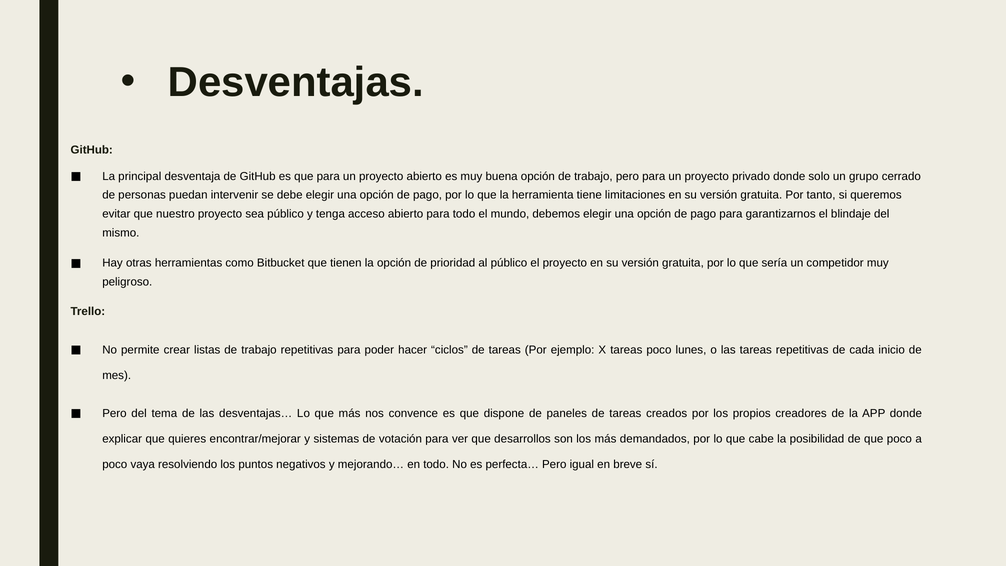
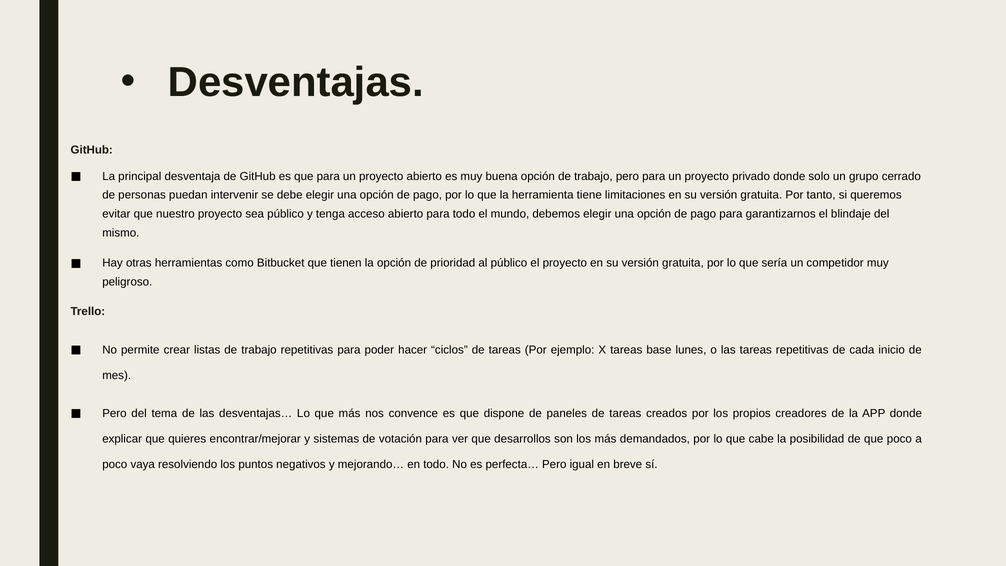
tareas poco: poco -> base
